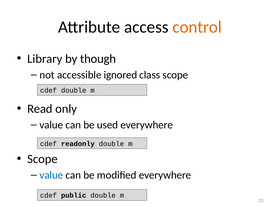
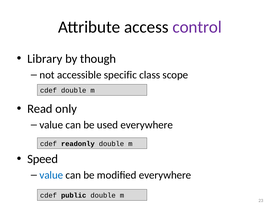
control colour: orange -> purple
ignored: ignored -> specific
Scope at (43, 159): Scope -> Speed
